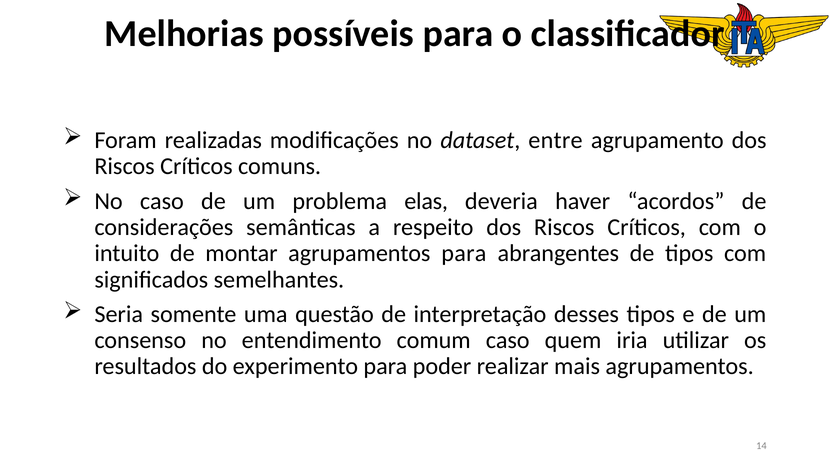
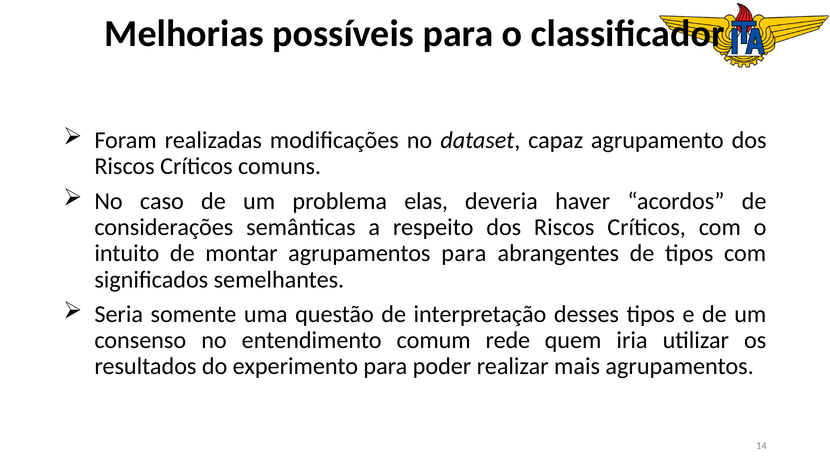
entre: entre -> capaz
comum caso: caso -> rede
